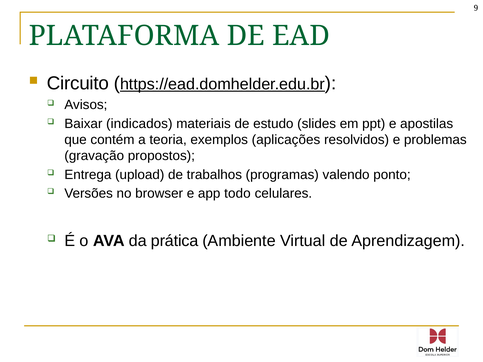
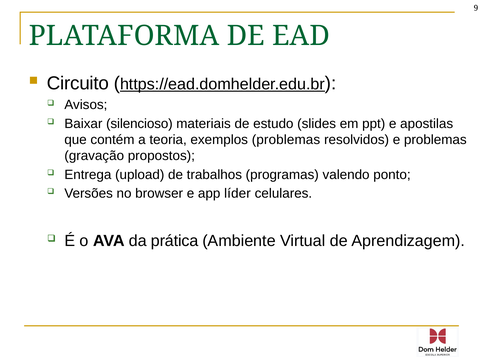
indicados: indicados -> silencioso
exemplos aplicações: aplicações -> problemas
todo: todo -> líder
